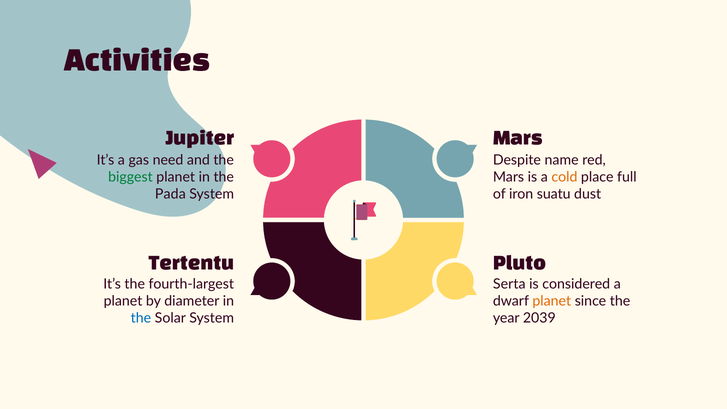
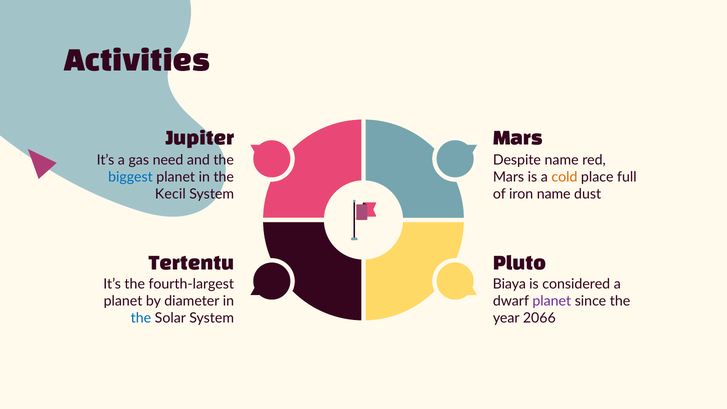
biggest colour: green -> blue
Pada: Pada -> Kecil
iron suatu: suatu -> name
Serta: Serta -> Biaya
planet at (552, 301) colour: orange -> purple
2039: 2039 -> 2066
